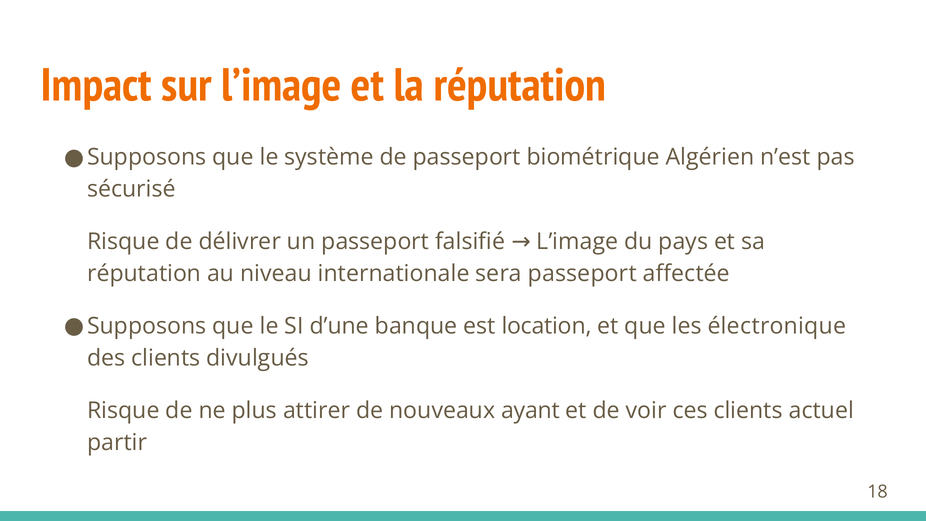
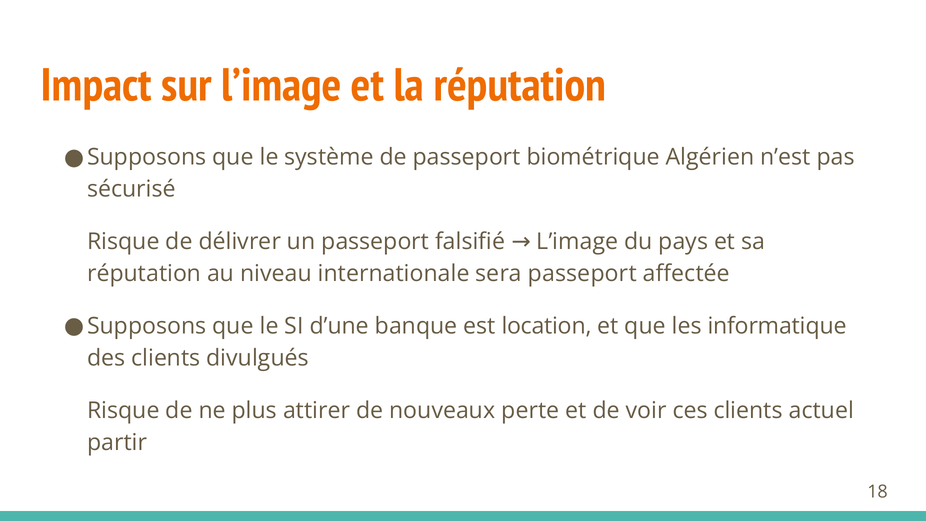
électronique: électronique -> informatique
ayant: ayant -> perte
